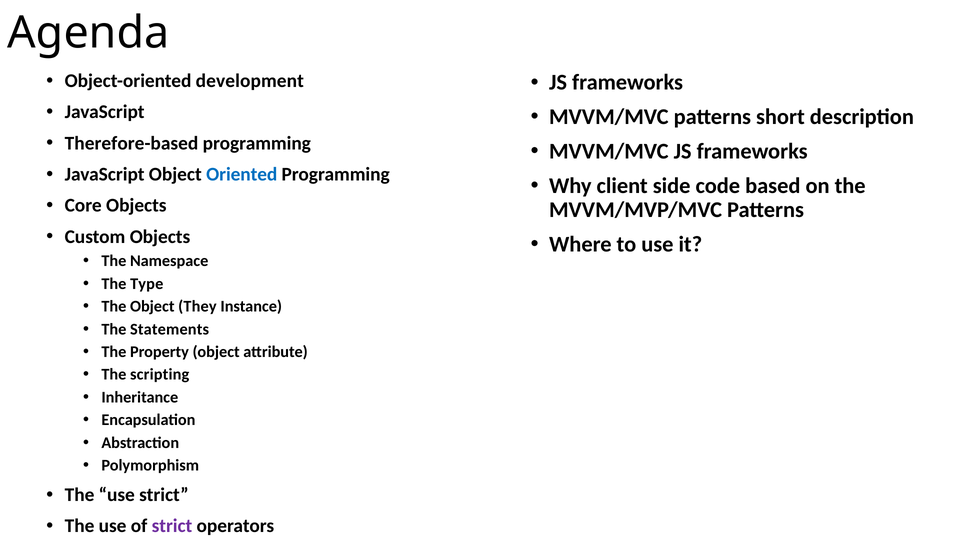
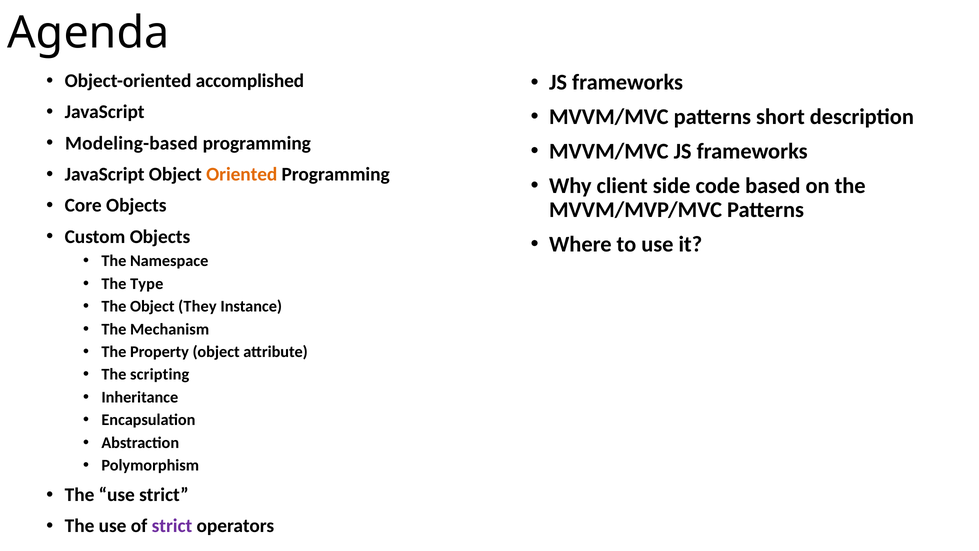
development: development -> accomplished
Therefore-based: Therefore-based -> Modeling-based
Oriented colour: blue -> orange
Statements: Statements -> Mechanism
